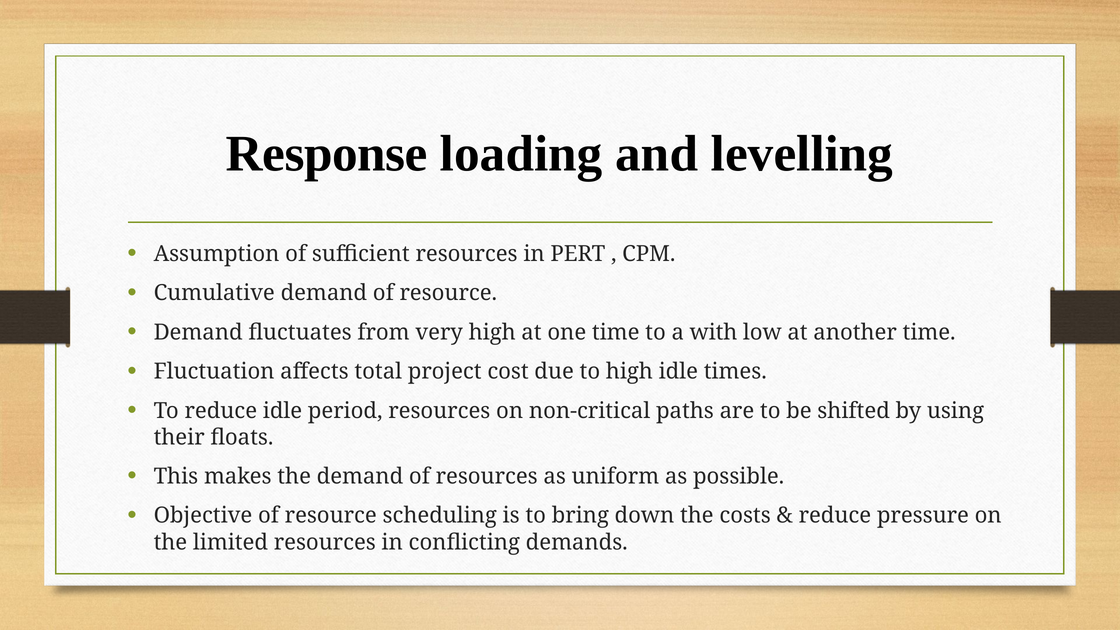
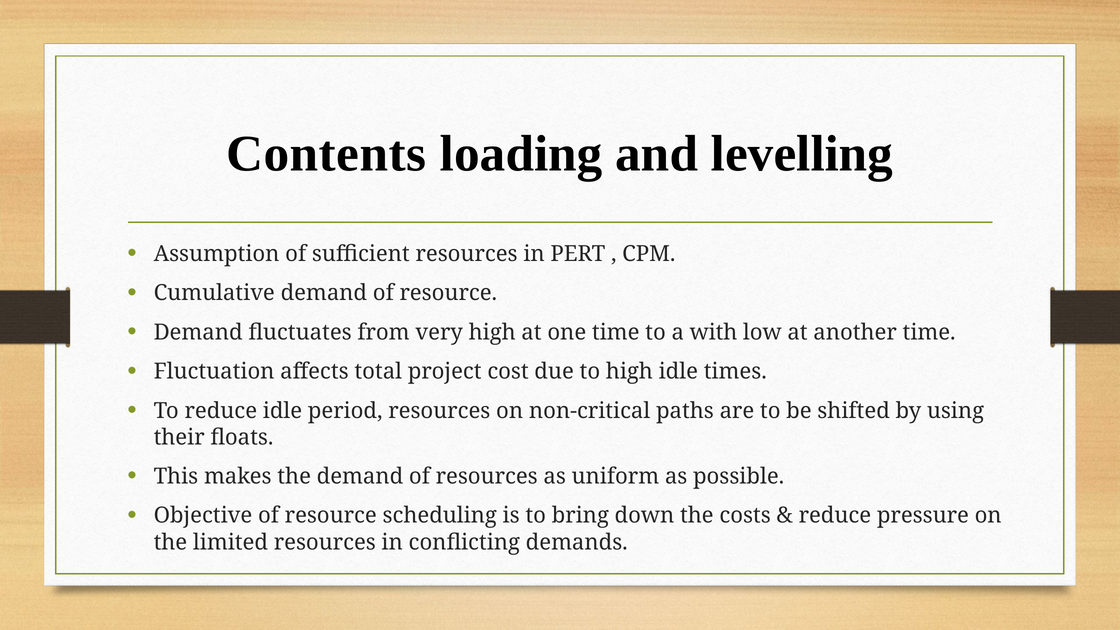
Response: Response -> Contents
